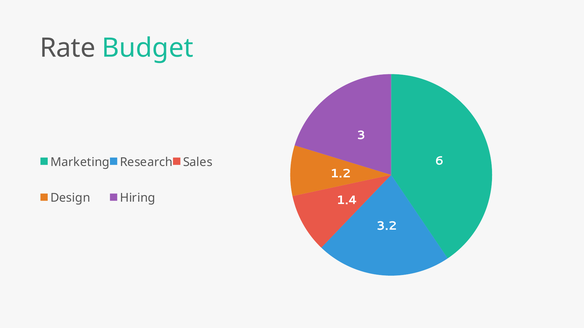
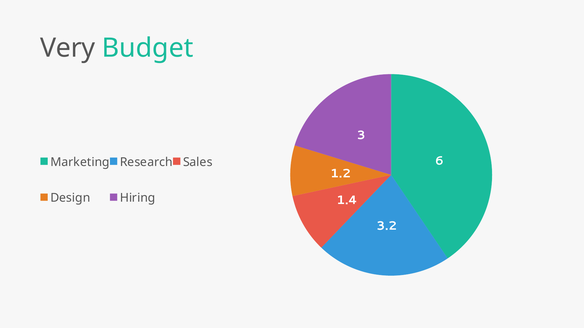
Rate: Rate -> Very
